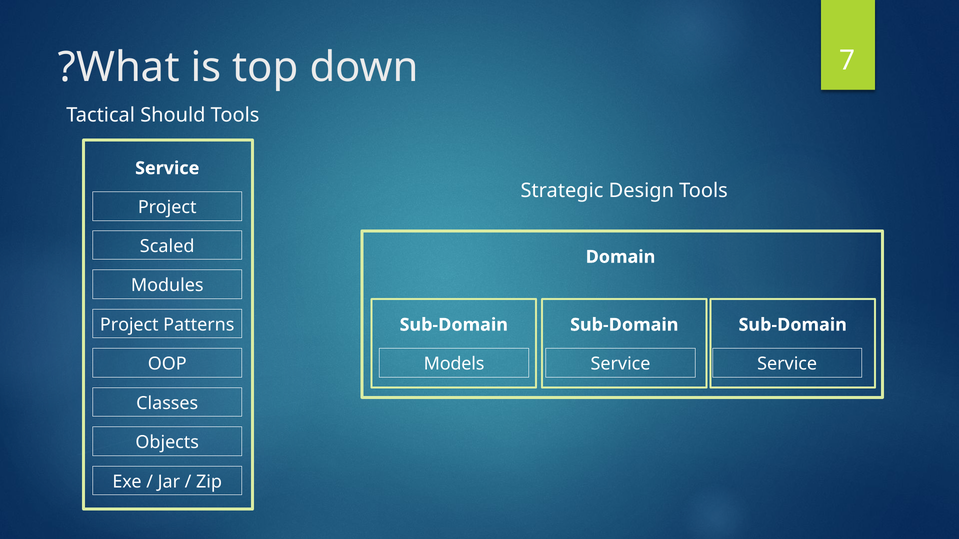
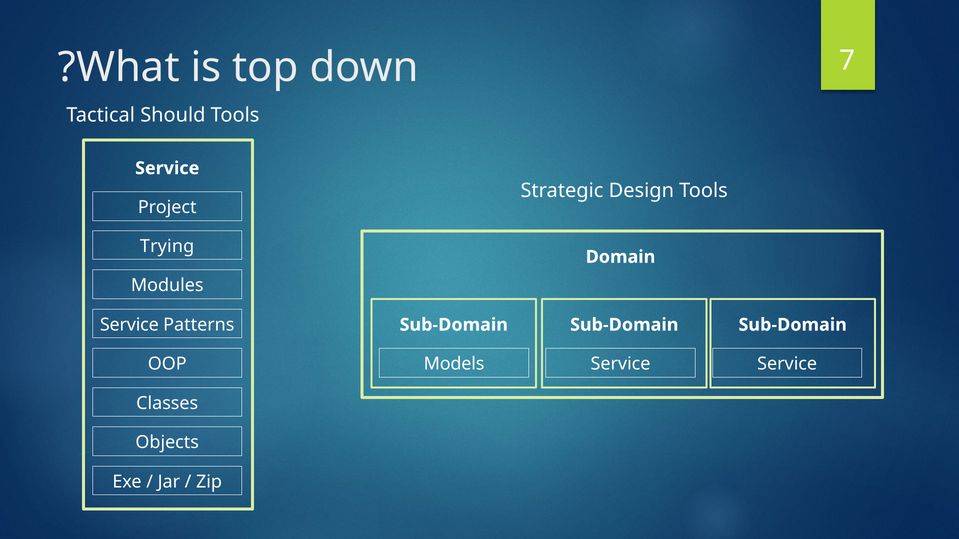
Scaled: Scaled -> Trying
Project at (129, 325): Project -> Service
